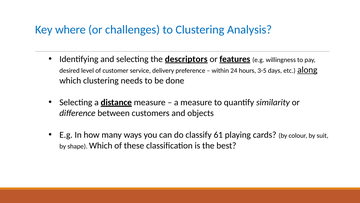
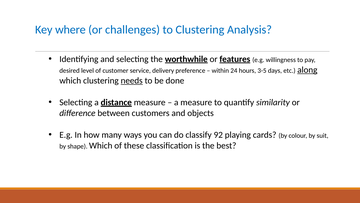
descriptors: descriptors -> worthwhile
needs underline: none -> present
61: 61 -> 92
